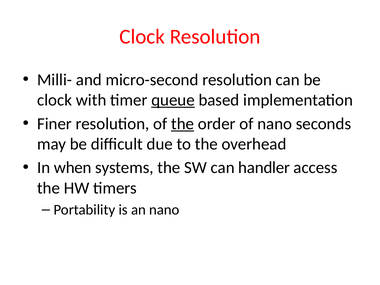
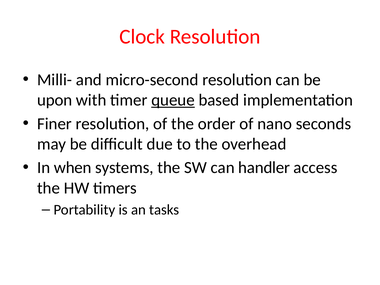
clock at (55, 100): clock -> upon
the at (183, 124) underline: present -> none
an nano: nano -> tasks
